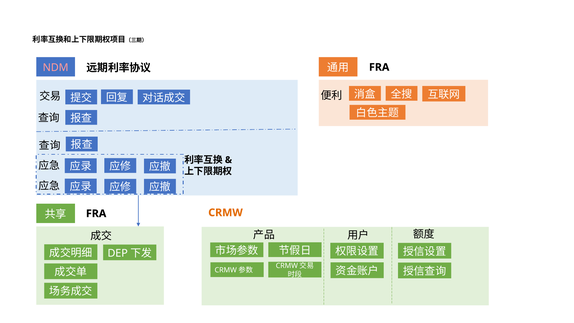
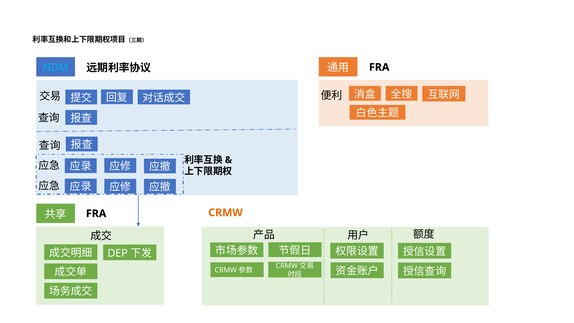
NDM colour: pink -> light blue
